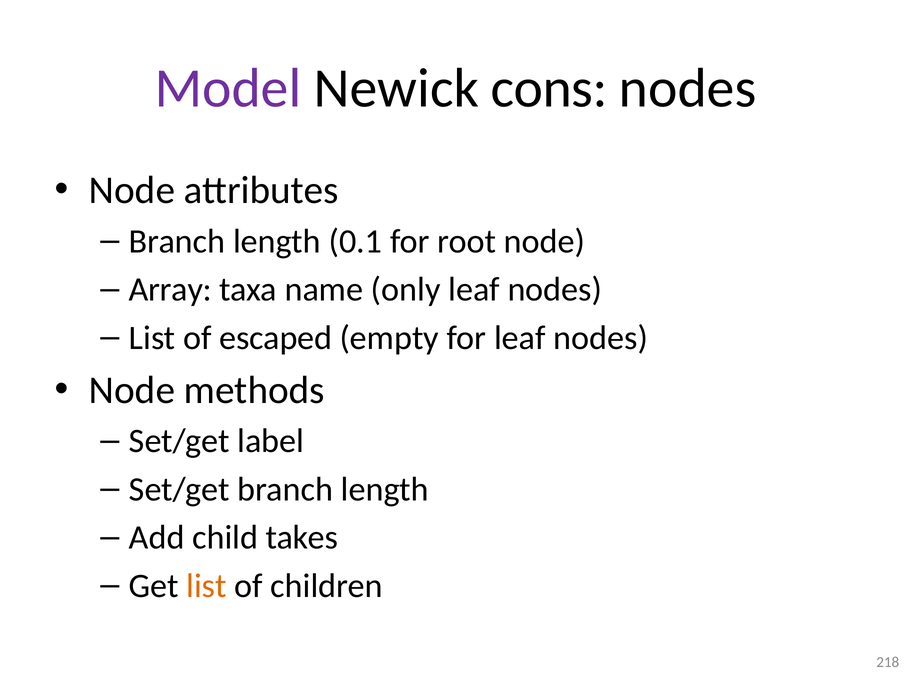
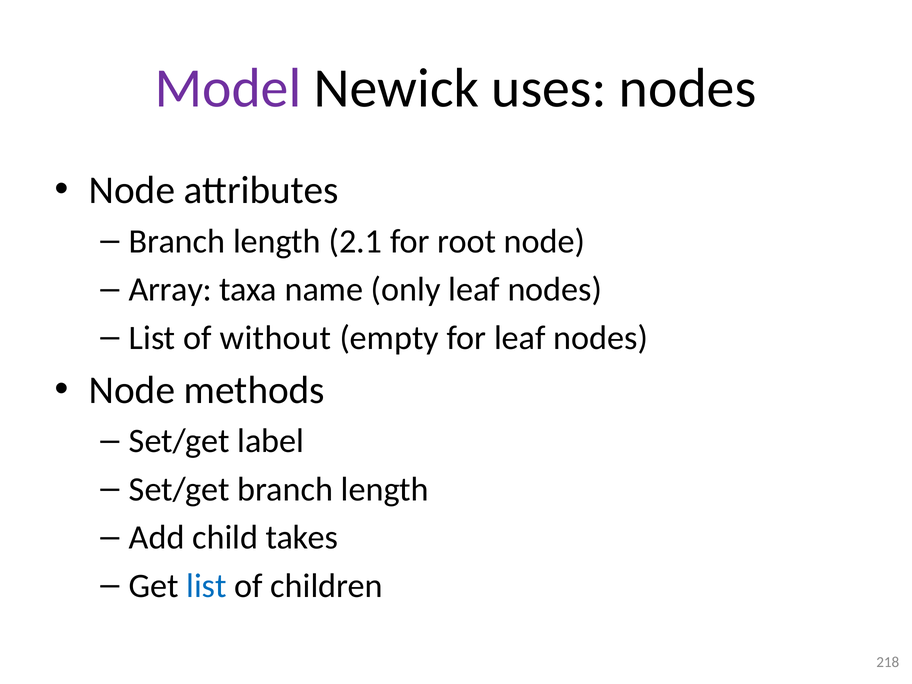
cons: cons -> uses
0.1: 0.1 -> 2.1
escaped: escaped -> without
list at (206, 586) colour: orange -> blue
